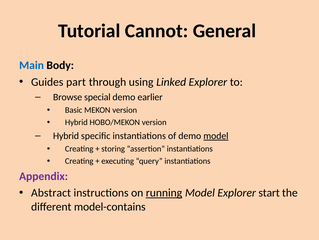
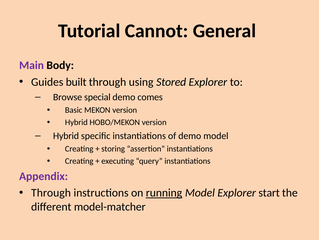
Main colour: blue -> purple
part: part -> built
Linked: Linked -> Stored
earlier: earlier -> comes
model at (216, 136) underline: present -> none
Abstract at (51, 192): Abstract -> Through
model-contains: model-contains -> model-matcher
